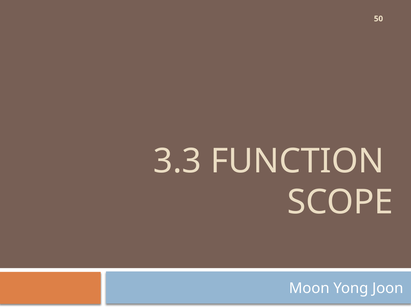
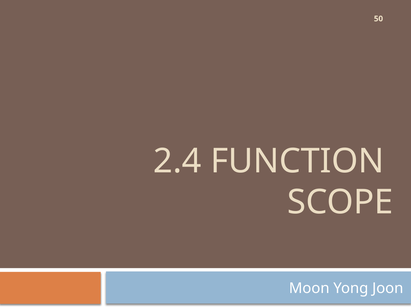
3.3: 3.3 -> 2.4
